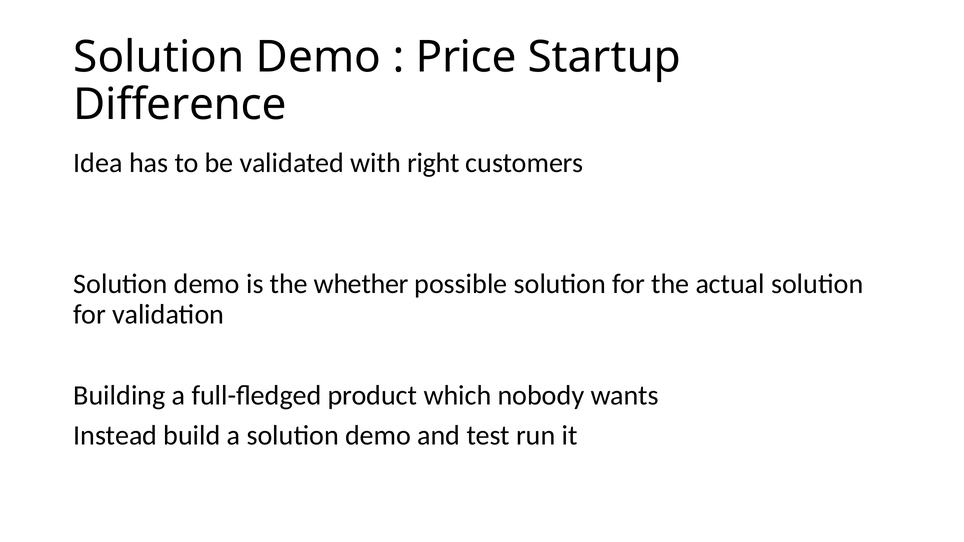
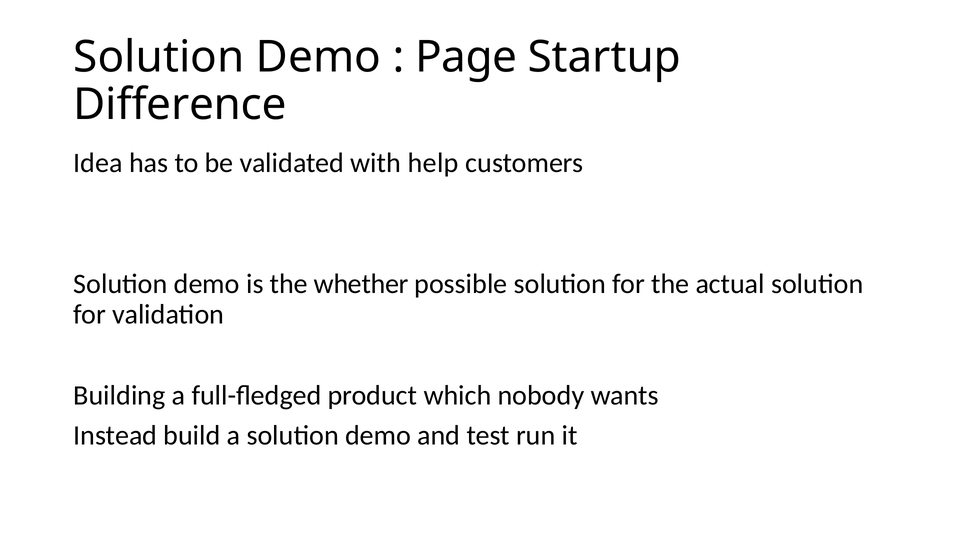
Price: Price -> Page
right: right -> help
